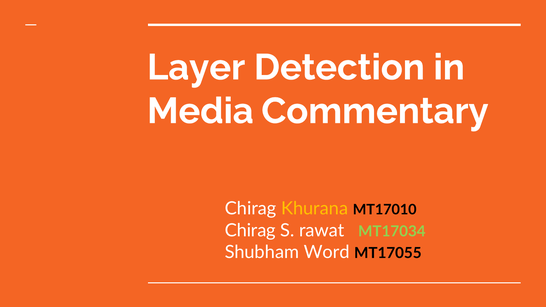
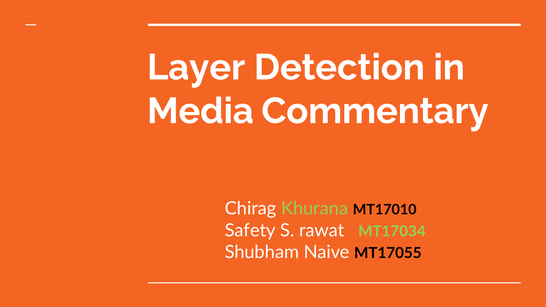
Khurana colour: yellow -> light green
Chirag at (250, 231): Chirag -> Safety
Word: Word -> Naive
